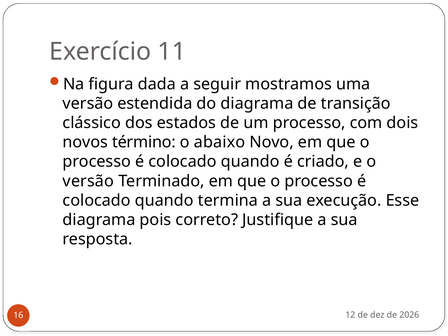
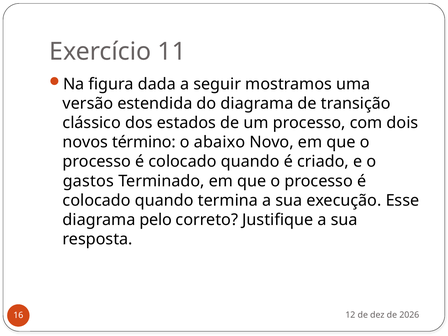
versão at (88, 181): versão -> gastos
pois: pois -> pelo
